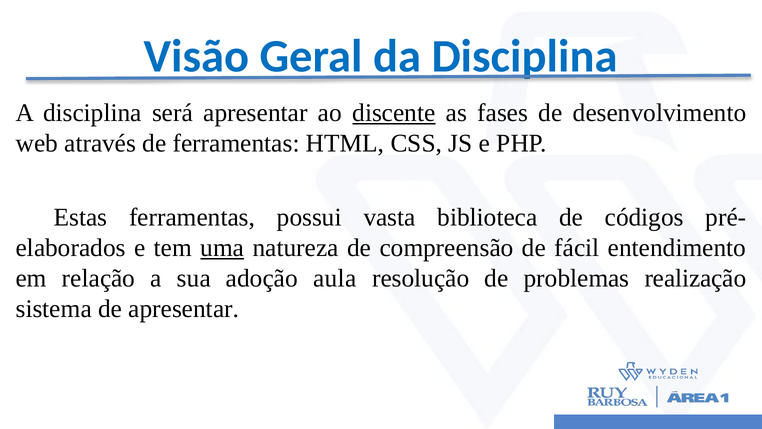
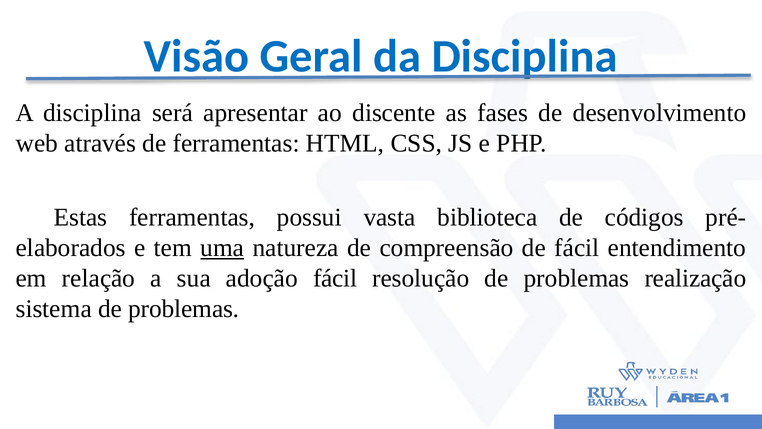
discente underline: present -> none
adoção aula: aula -> fácil
sistema de apresentar: apresentar -> problemas
